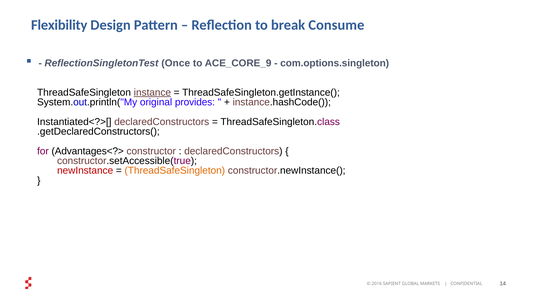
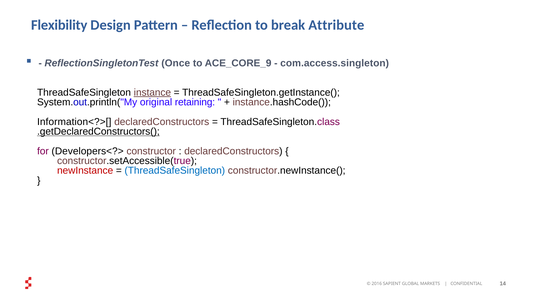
Consume: Consume -> Attribute
com.options.singleton: com.options.singleton -> com.access.singleton
provides: provides -> retaining
Instantiated<?>[: Instantiated<?>[ -> Information<?>[
.getDeclaredConstructors( underline: none -> present
Advantages<?>: Advantages<?> -> Developers<?>
ThreadSafeSingleton at (175, 171) colour: orange -> blue
